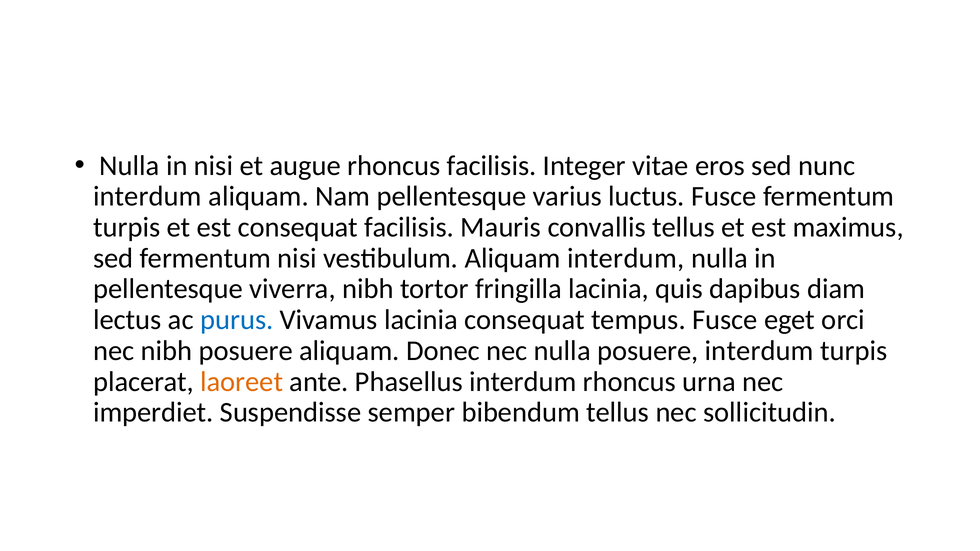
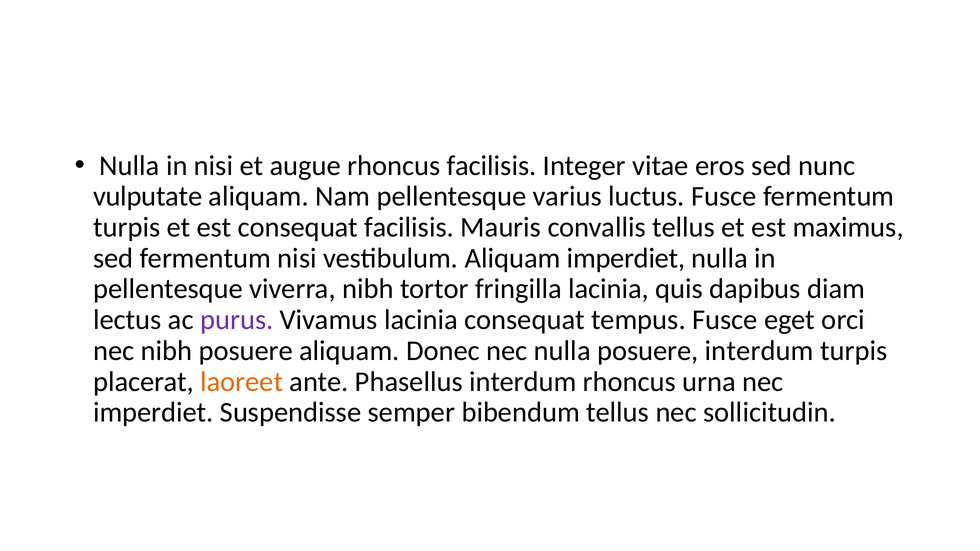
interdum at (147, 197): interdum -> vulputate
Aliquam interdum: interdum -> imperdiet
purus colour: blue -> purple
